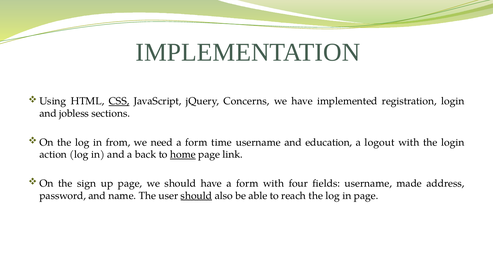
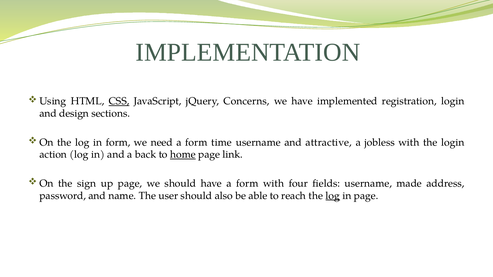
jobless: jobless -> design
in from: from -> form
education: education -> attractive
logout: logout -> jobless
should at (196, 196) underline: present -> none
log at (333, 196) underline: none -> present
